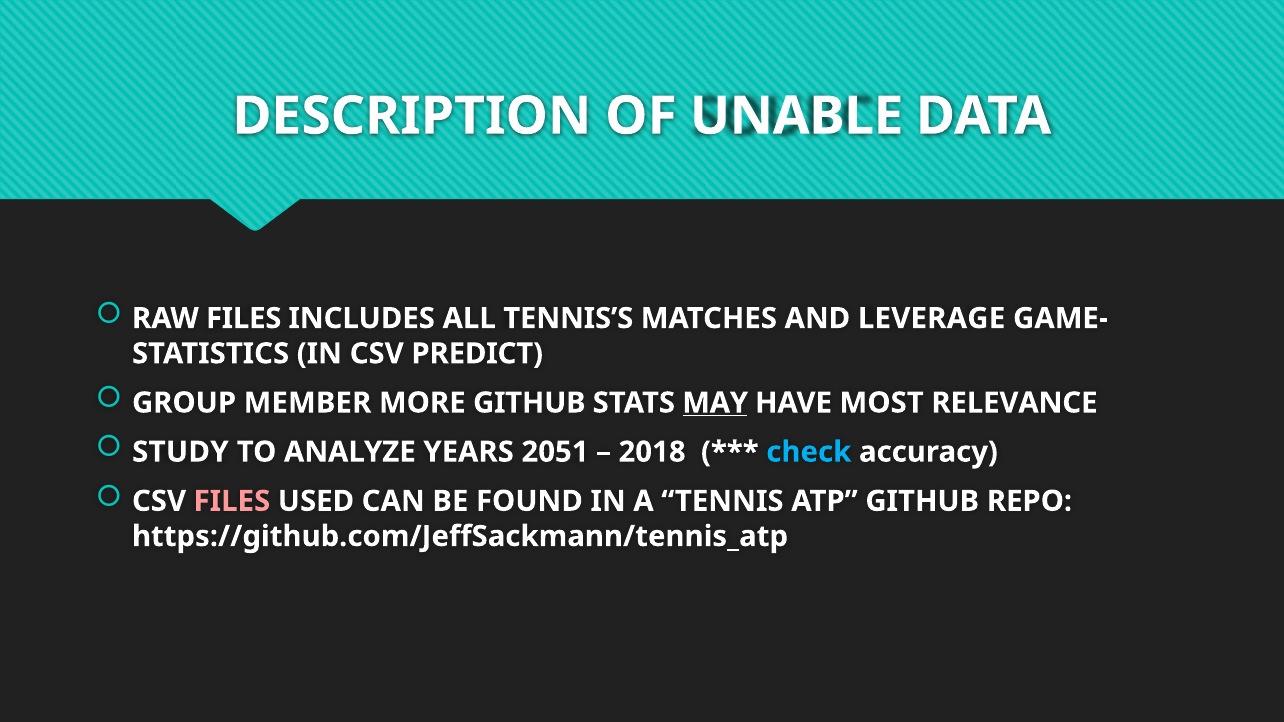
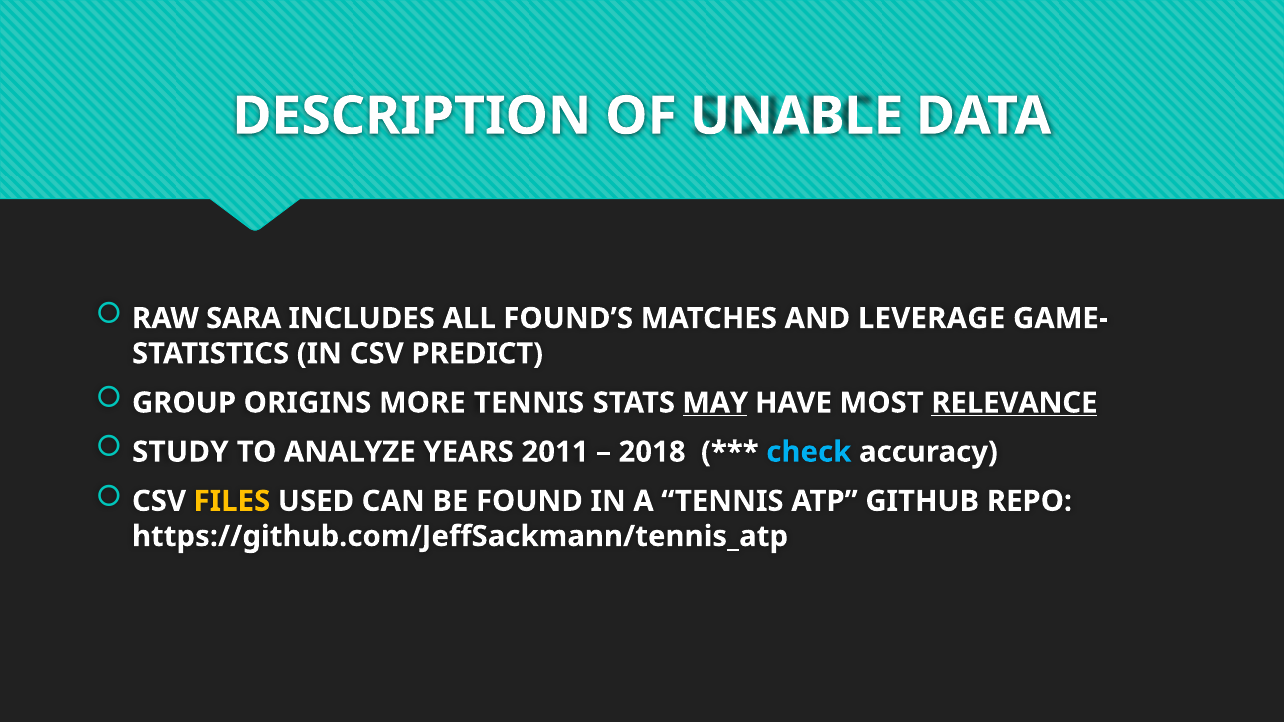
RAW FILES: FILES -> SARA
TENNIS’S: TENNIS’S -> FOUND’S
MEMBER: MEMBER -> ORIGINS
MORE GITHUB: GITHUB -> TENNIS
RELEVANCE underline: none -> present
2051: 2051 -> 2011
FILES at (232, 501) colour: pink -> yellow
